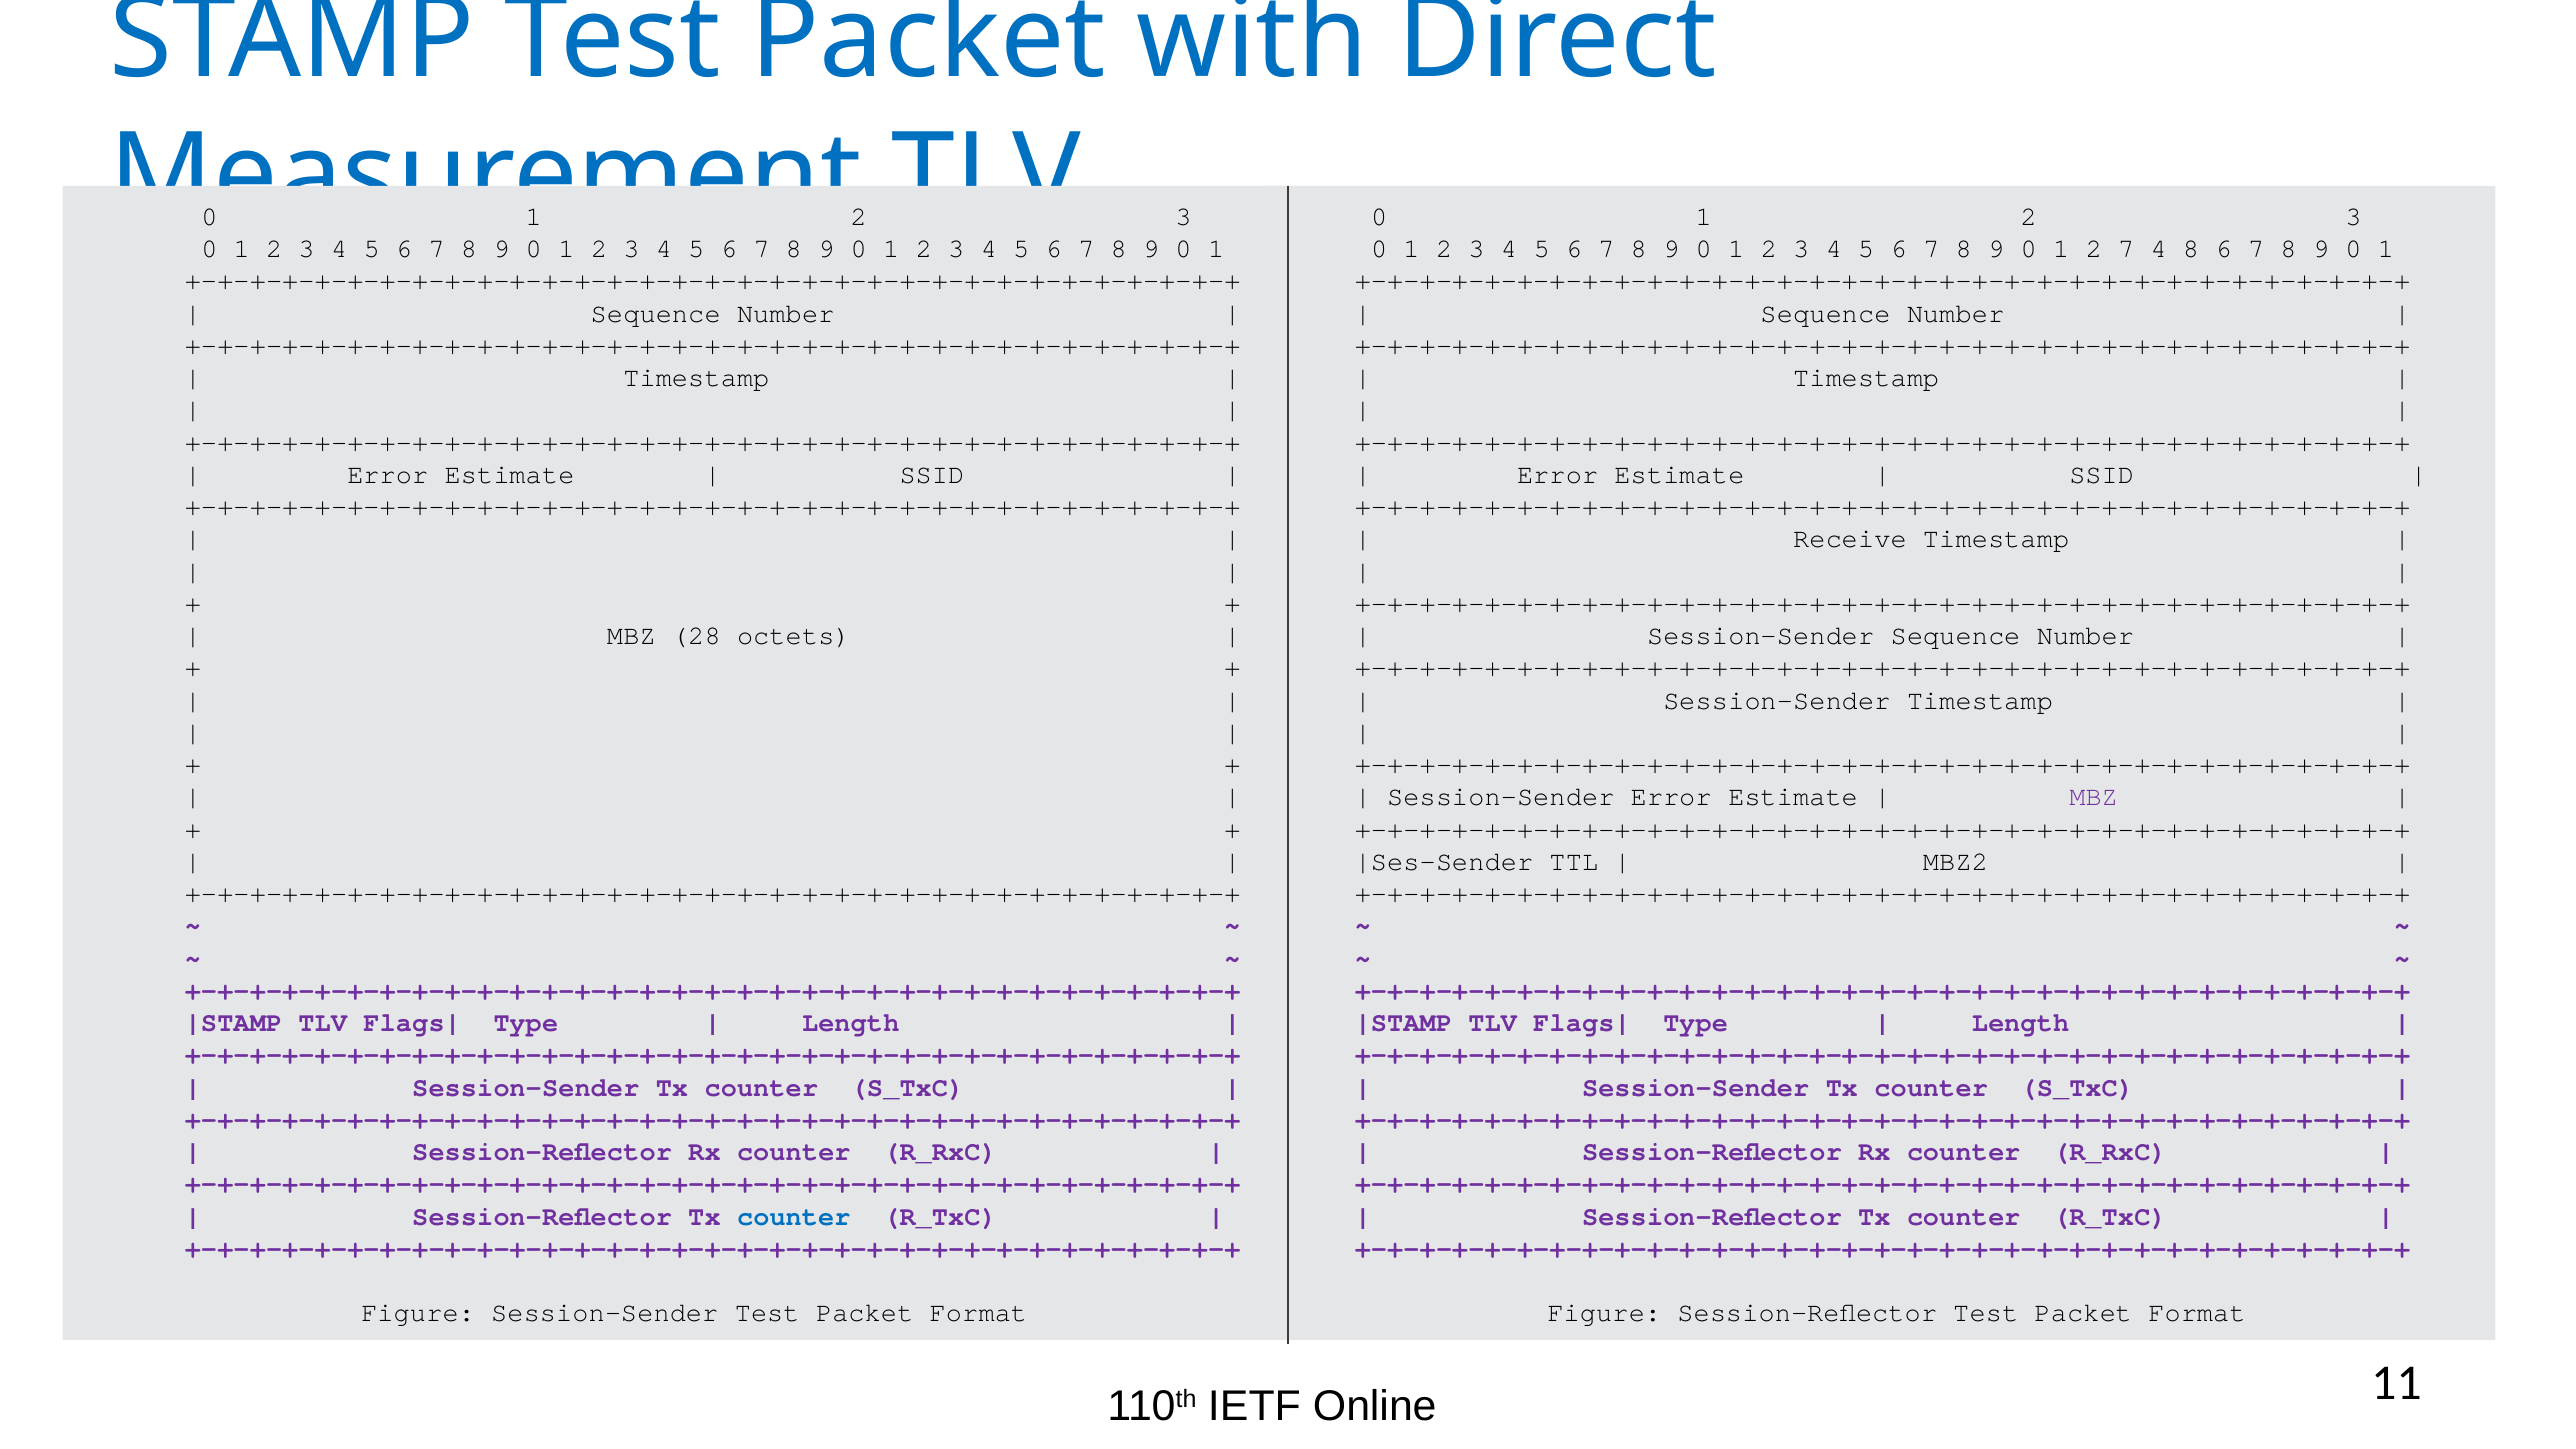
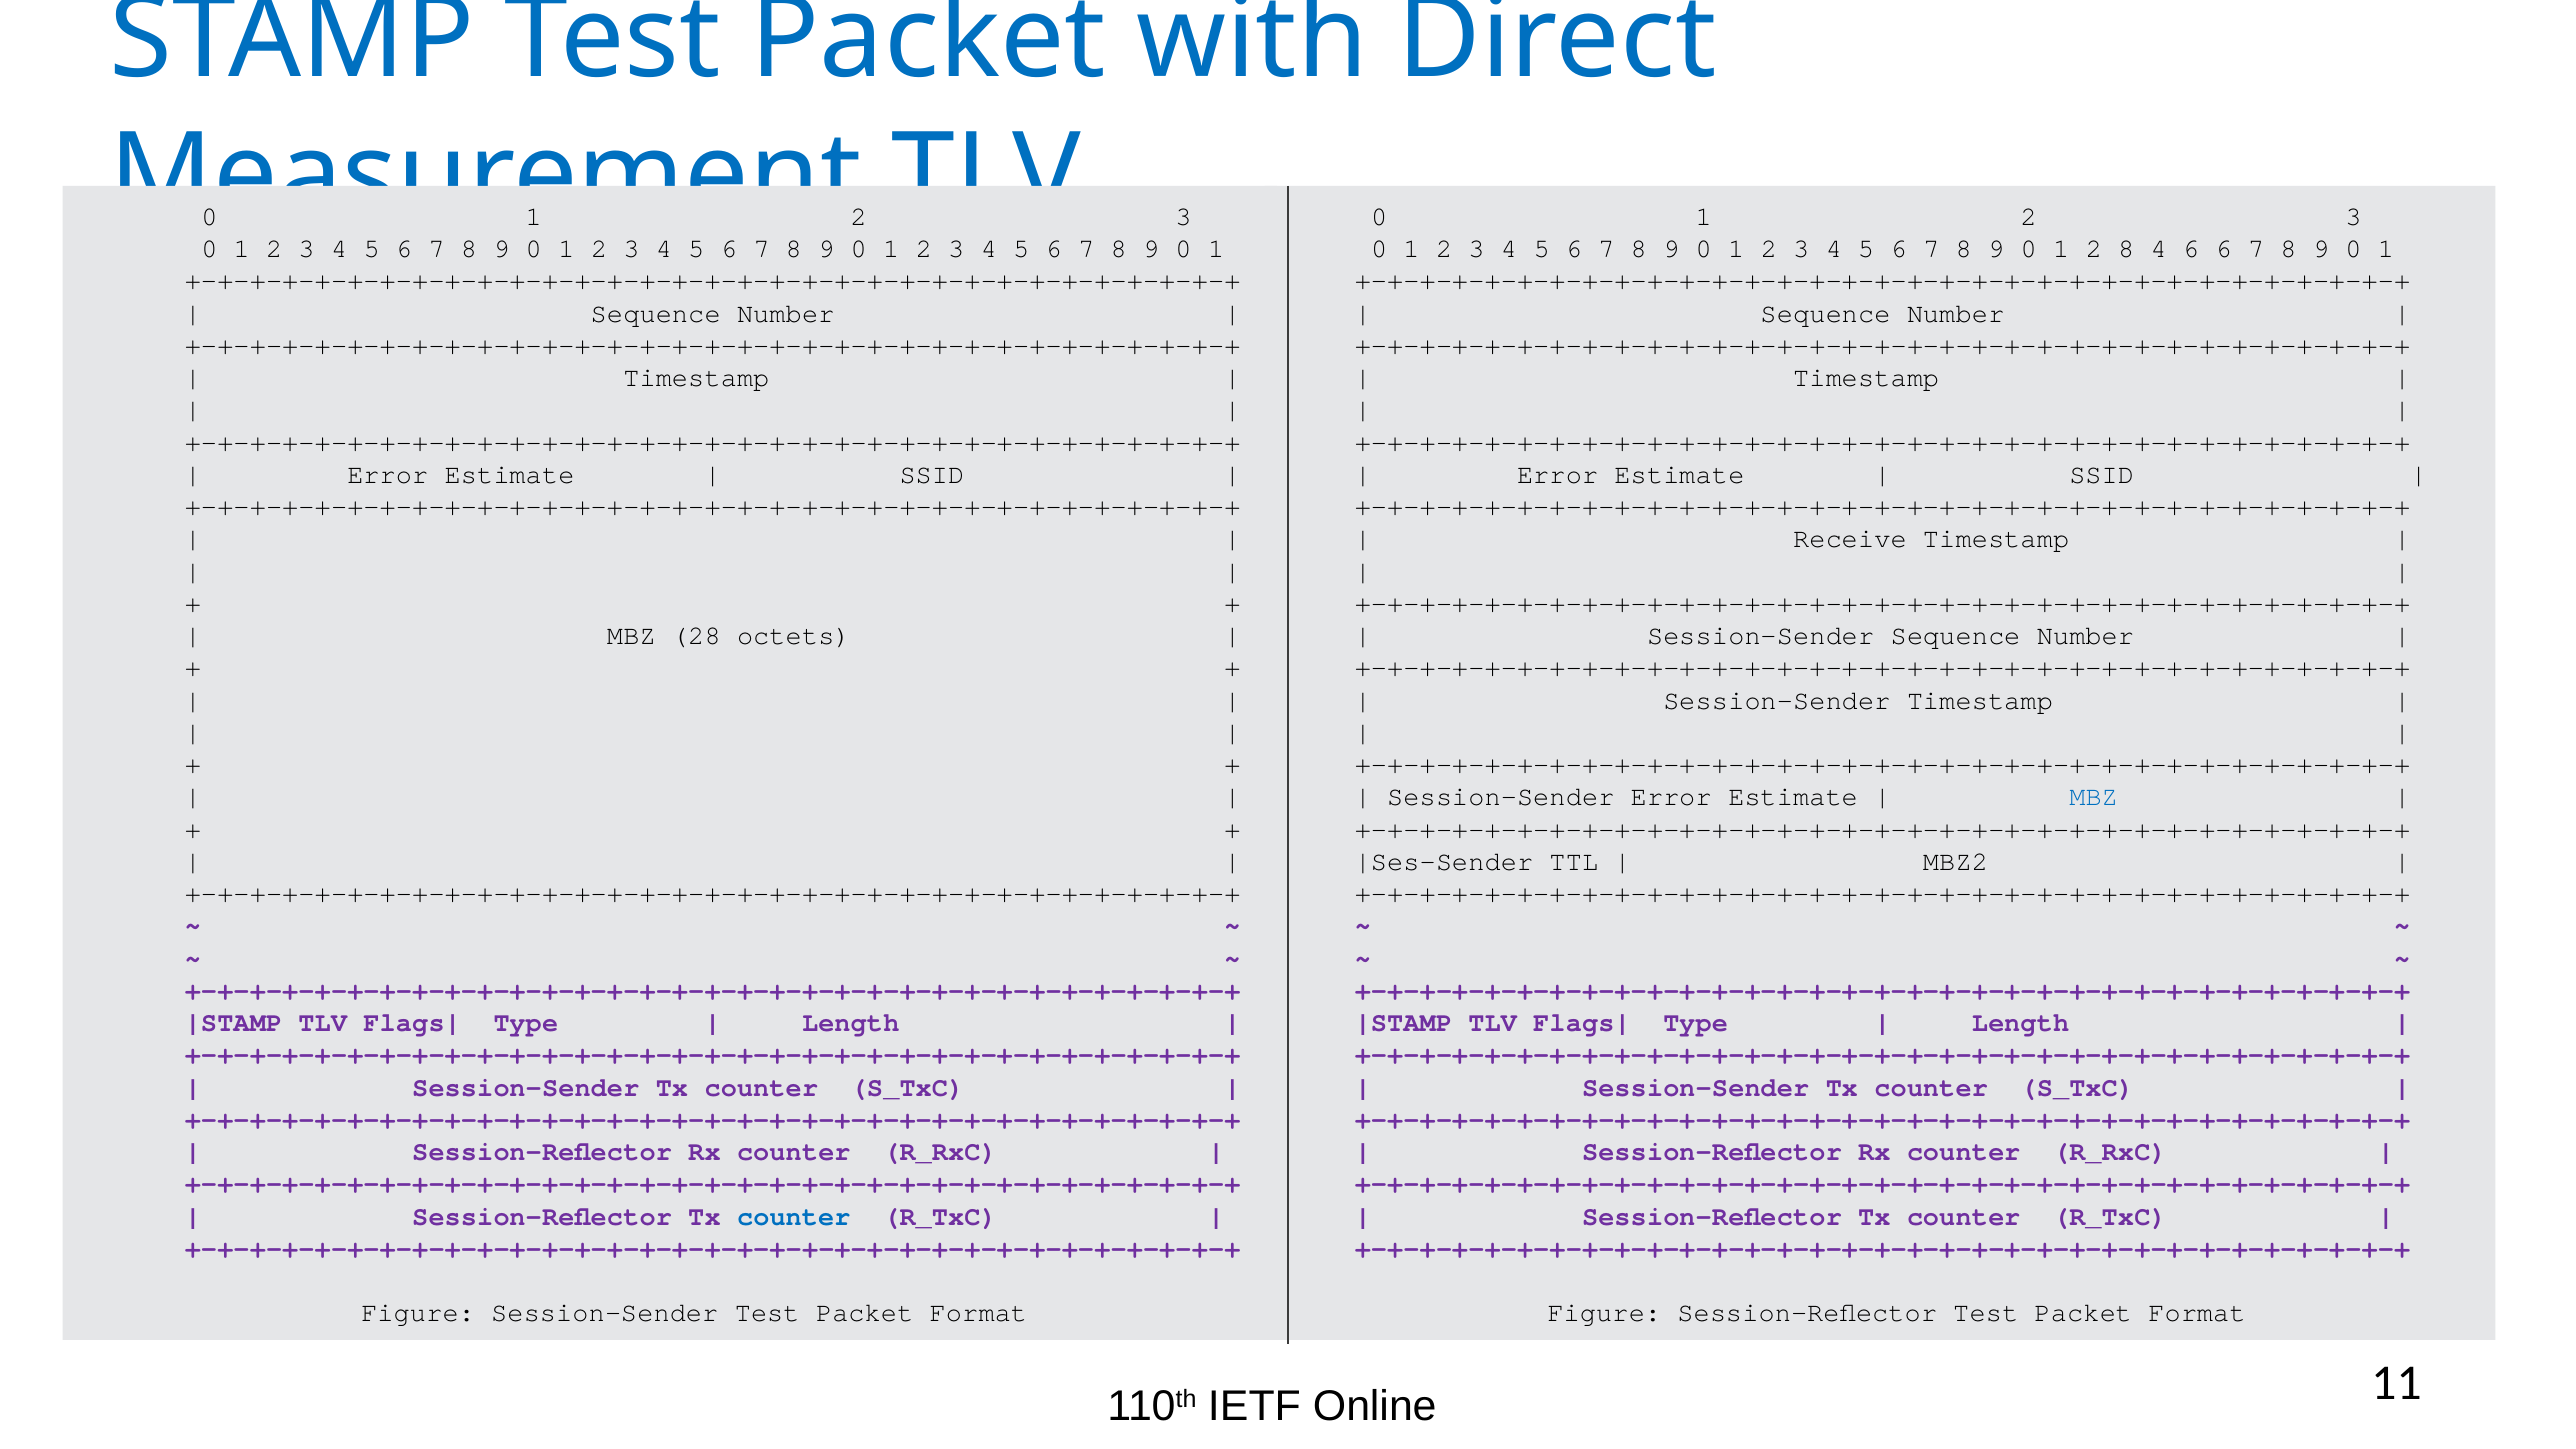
2 7: 7 -> 8
4 8: 8 -> 6
MBZ at (2094, 797) colour: purple -> blue
